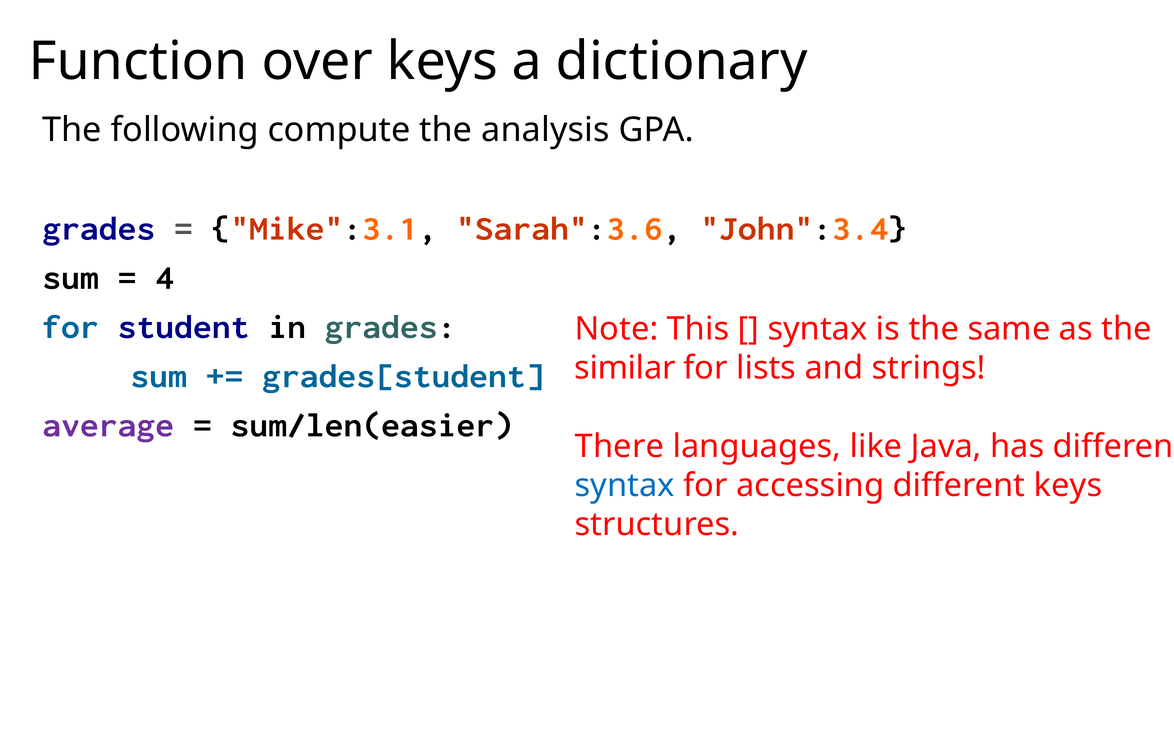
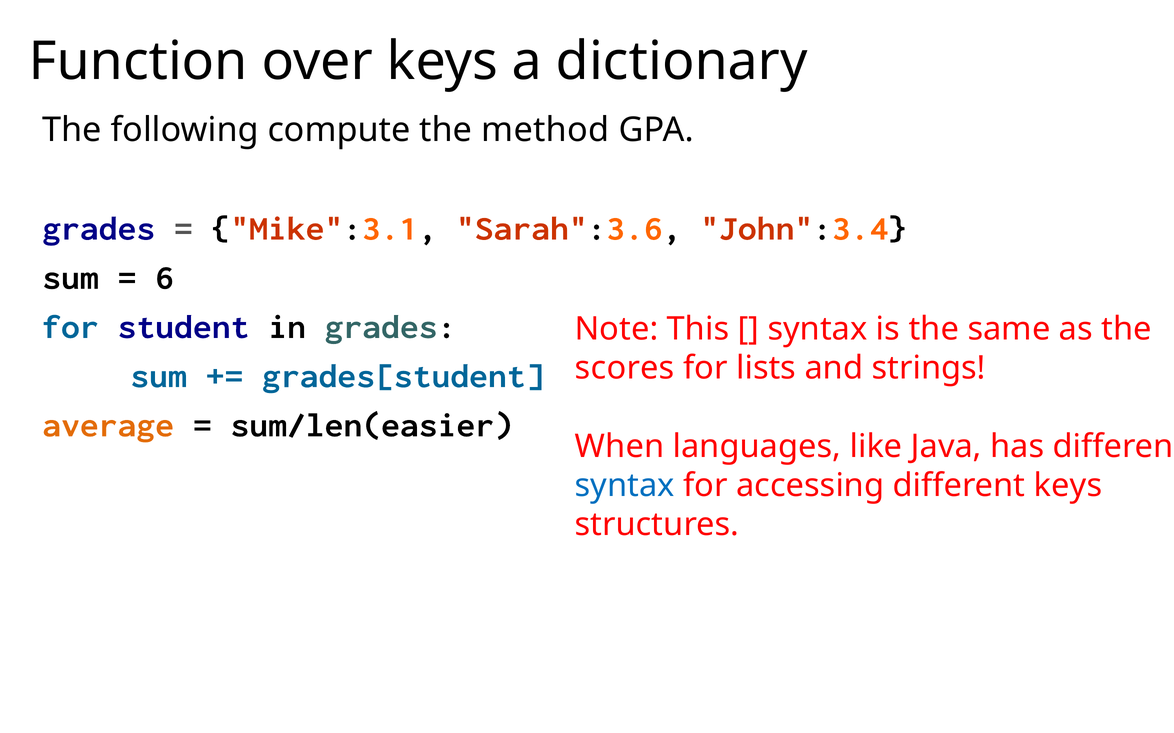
analysis: analysis -> method
4: 4 -> 6
similar: similar -> scores
average colour: purple -> orange
There: There -> When
